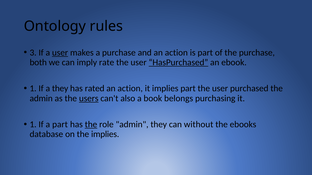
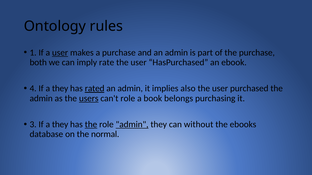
3: 3 -> 1
and an action: action -> admin
HasPurchased underline: present -> none
1 at (33, 89): 1 -> 4
rated underline: none -> present
action at (130, 89): action -> admin
implies part: part -> also
can't also: also -> role
1 at (33, 125): 1 -> 3
part at (60, 125): part -> they
admin at (132, 125) underline: none -> present
the implies: implies -> normal
